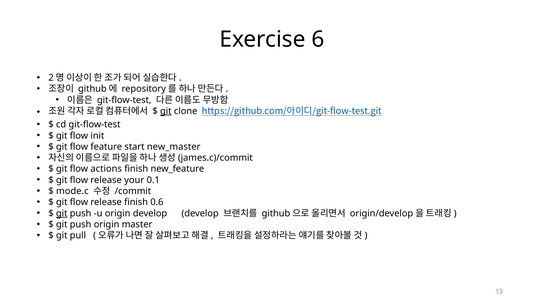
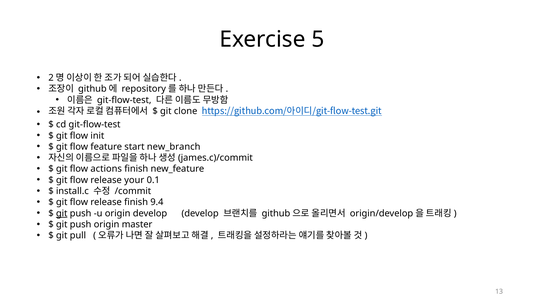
6: 6 -> 5
git at (166, 111) underline: present -> none
new_master: new_master -> new_branch
mode.c: mode.c -> install.c
0.6: 0.6 -> 9.4
